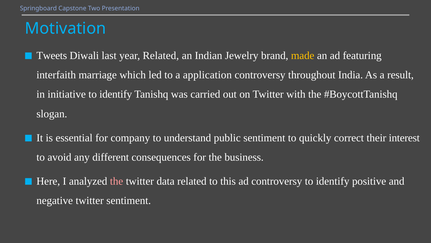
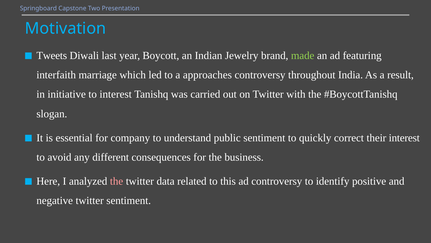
year Related: Related -> Boycott
made colour: yellow -> light green
application: application -> approaches
initiative to identify: identify -> interest
